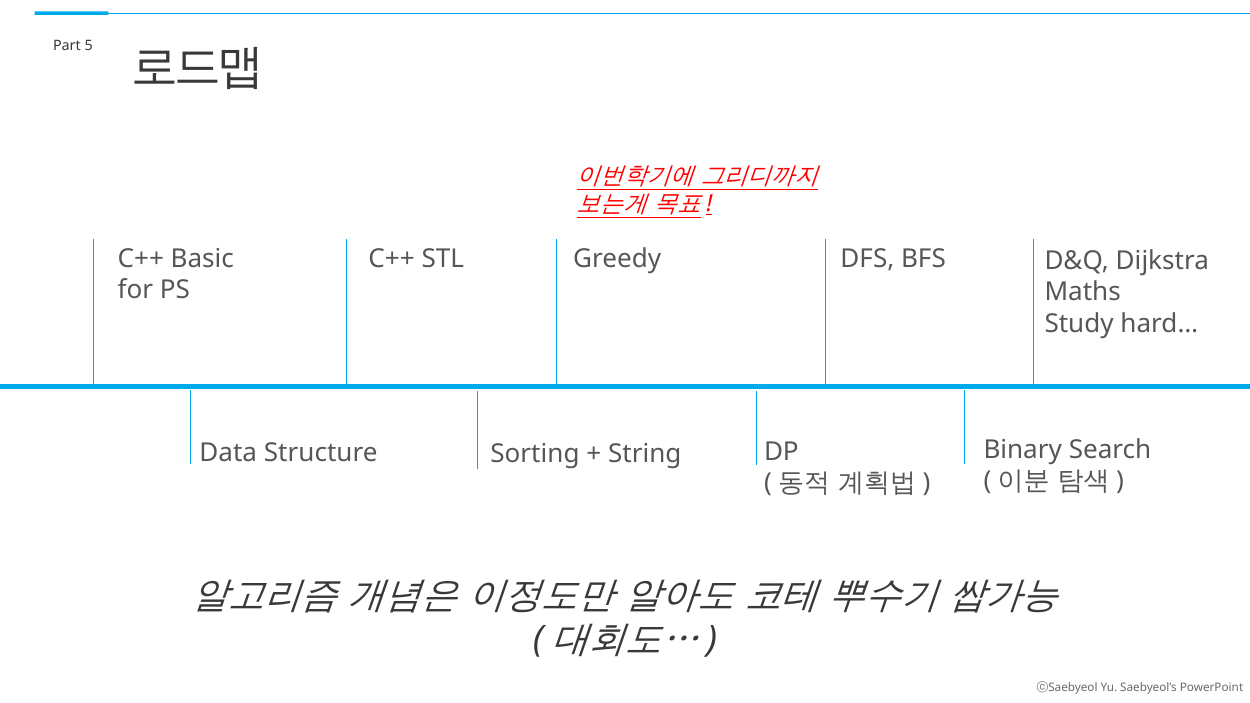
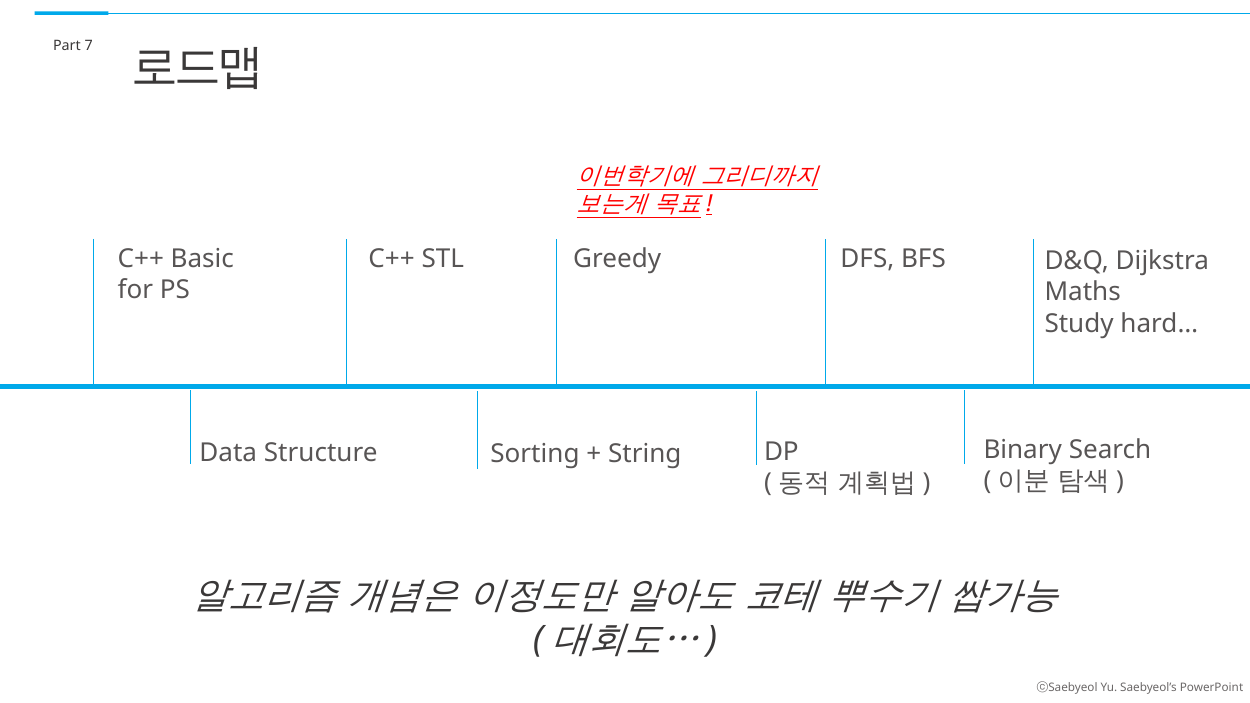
5: 5 -> 7
